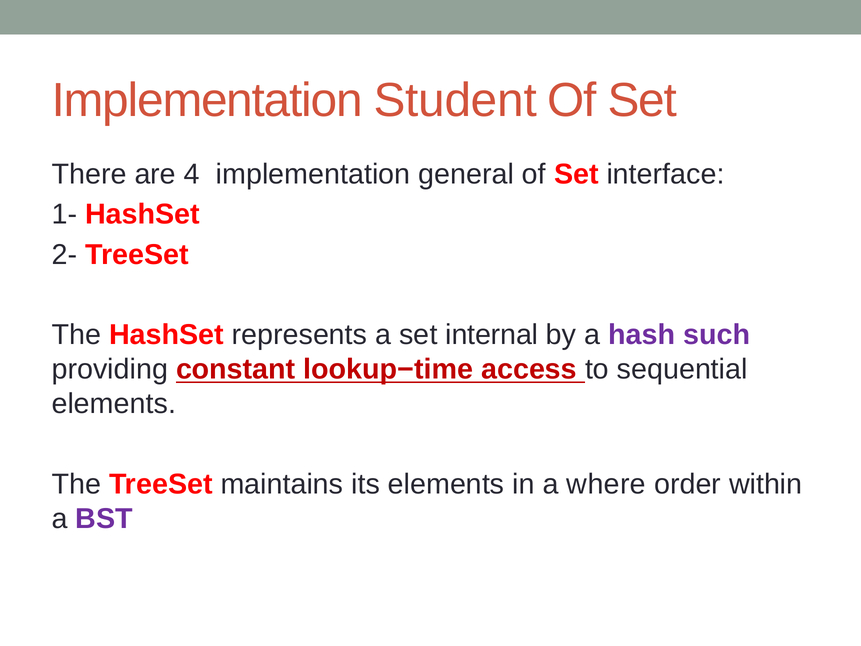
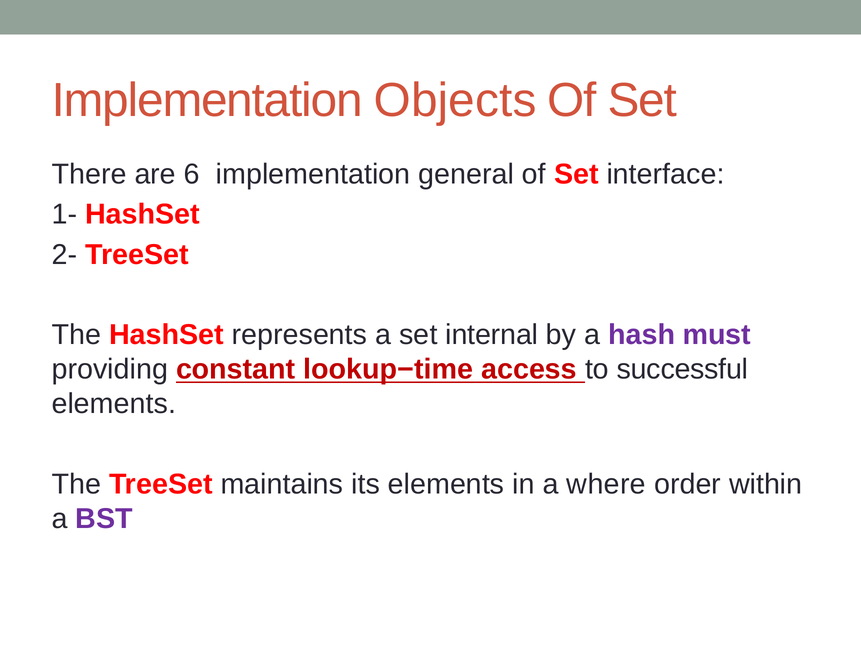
Student: Student -> Objects
4: 4 -> 6
such: such -> must
sequential: sequential -> successful
